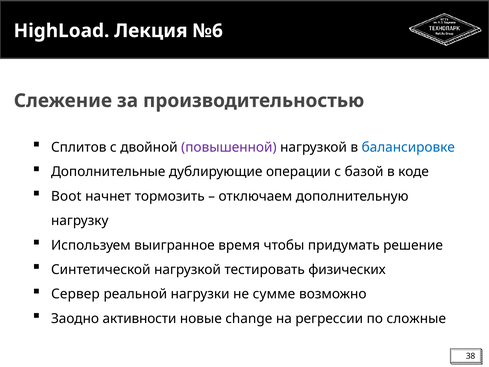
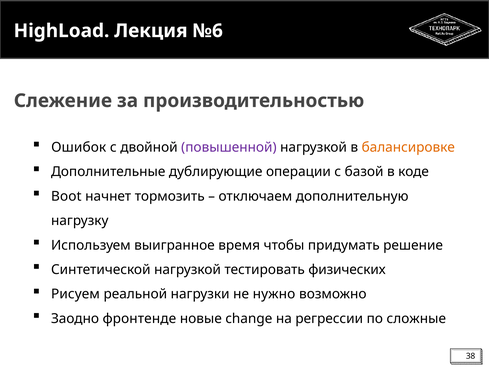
Сплитов: Сплитов -> Ошибок
балансировке colour: blue -> orange
Сервер: Сервер -> Рисуем
сумме: сумме -> нужно
активности: активности -> фронтенде
